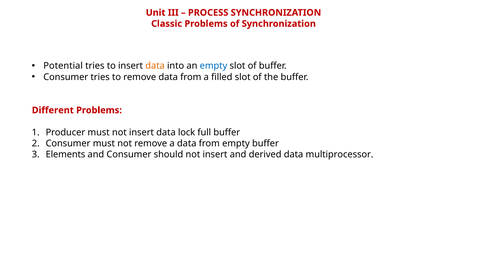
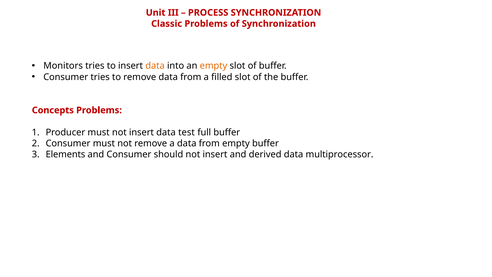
Potential: Potential -> Monitors
empty at (214, 66) colour: blue -> orange
Different: Different -> Concepts
lock: lock -> test
